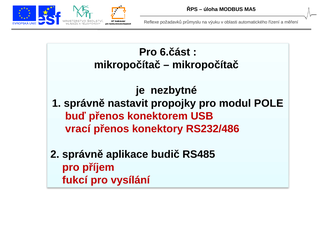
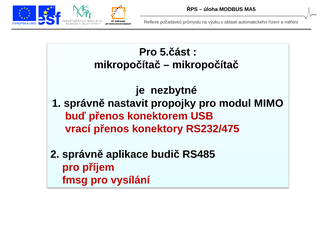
6.část: 6.část -> 5.část
POLE: POLE -> MIMO
RS232/486: RS232/486 -> RS232/475
fukcí: fukcí -> fmsg
